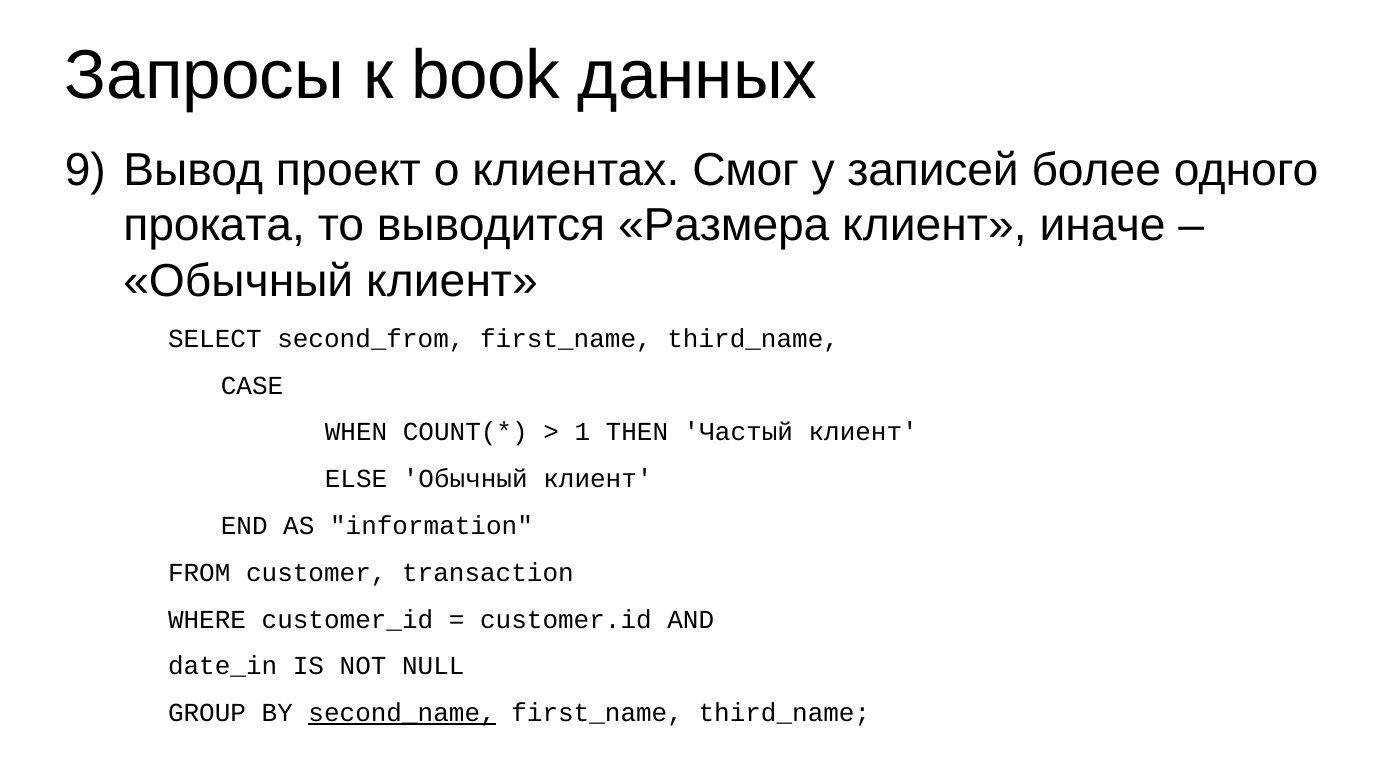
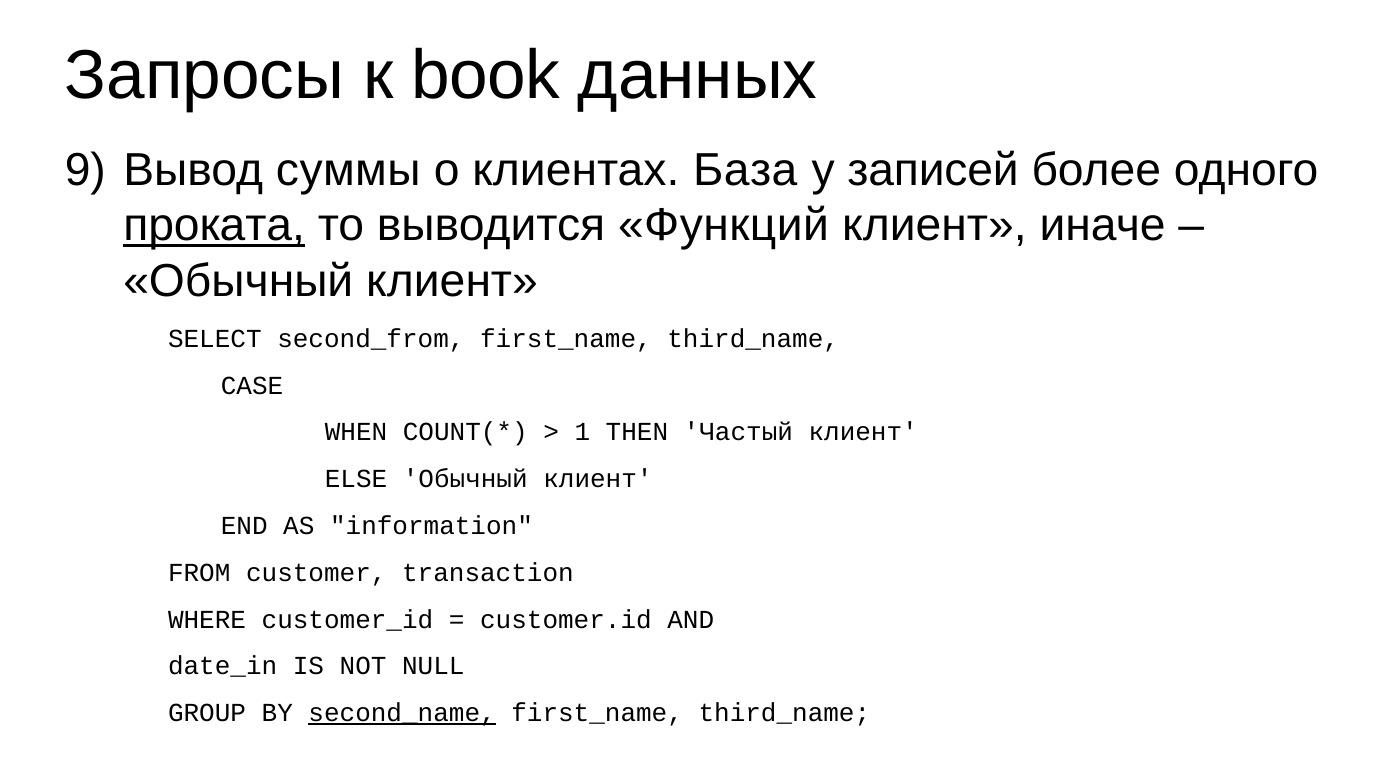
проект: проект -> суммы
Смог: Смог -> База
проката underline: none -> present
Размера: Размера -> Функций
